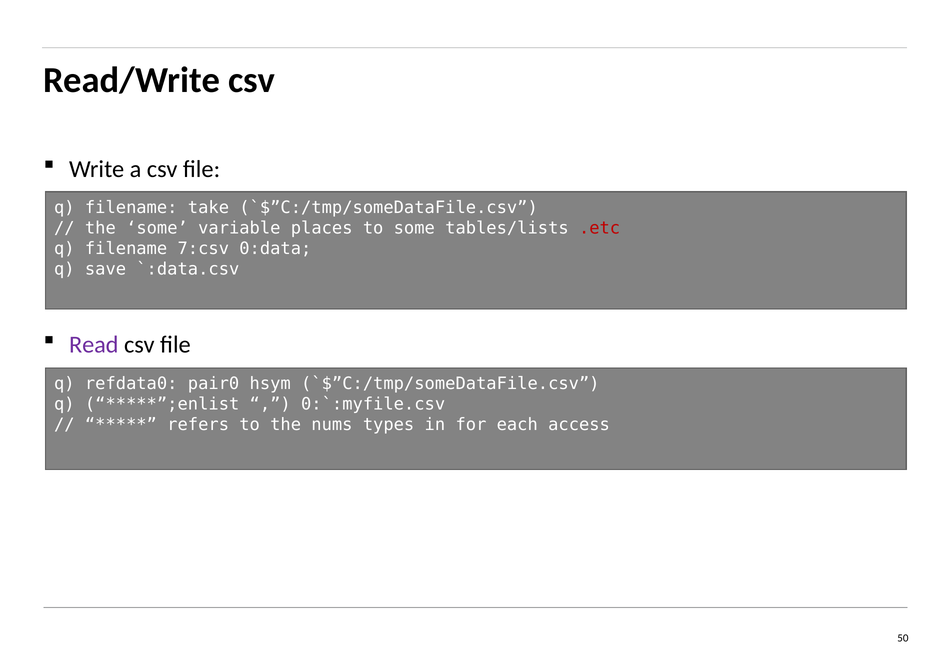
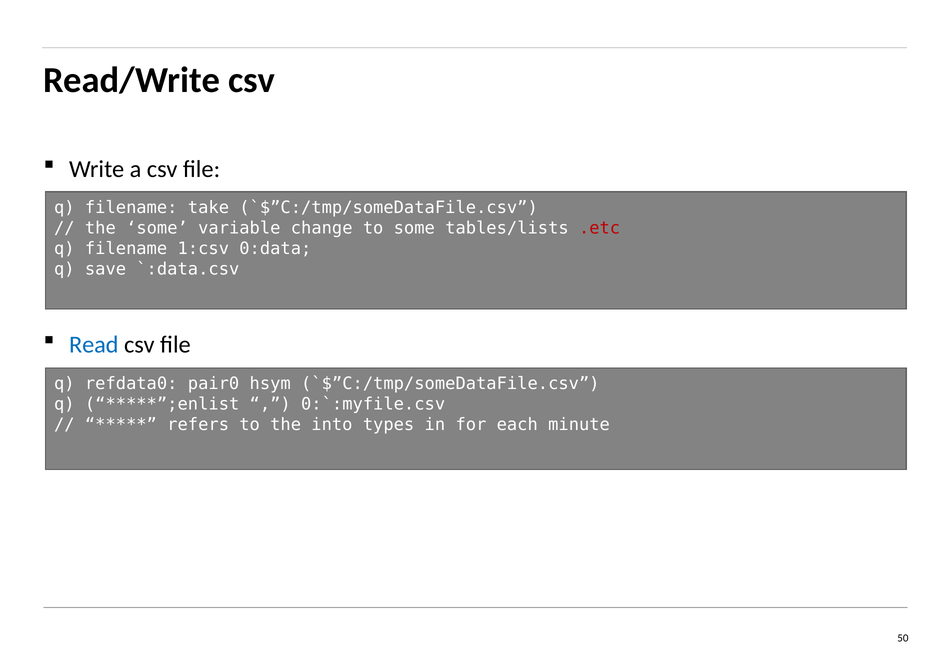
places: places -> change
7:csv: 7:csv -> 1:csv
Read colour: purple -> blue
nums: nums -> into
access: access -> minute
